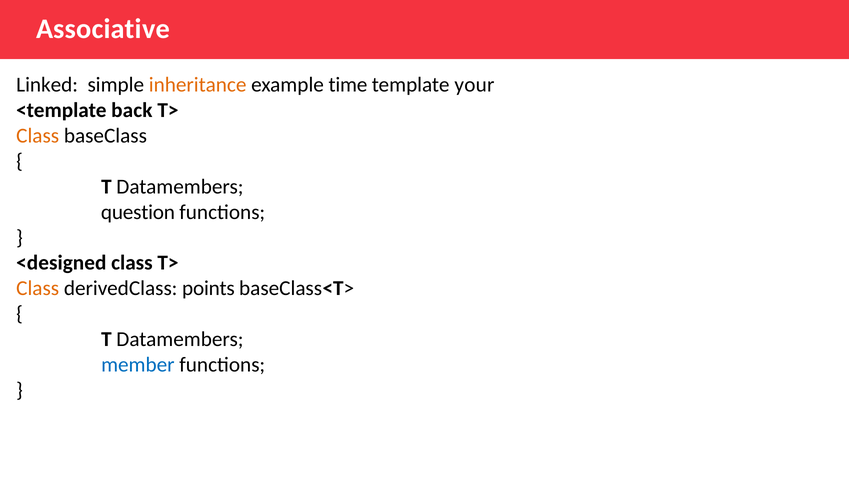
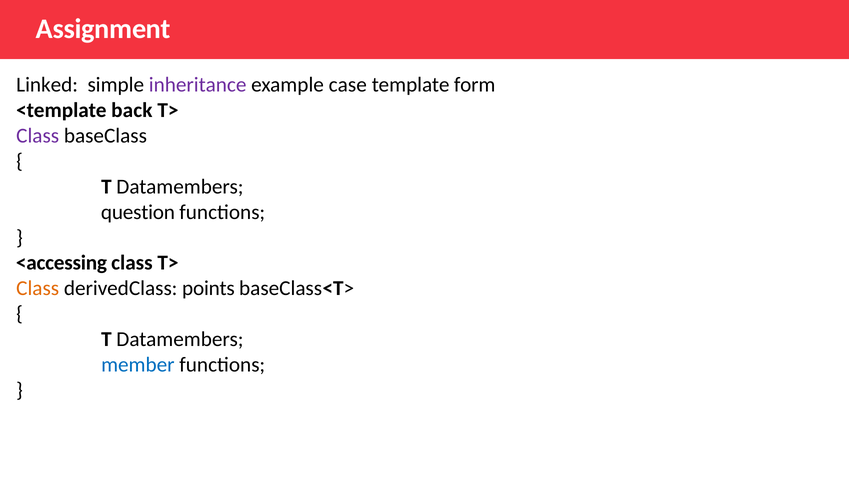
Associative: Associative -> Assignment
inheritance colour: orange -> purple
time: time -> case
your: your -> form
Class at (38, 136) colour: orange -> purple
<designed: <designed -> <accessing
